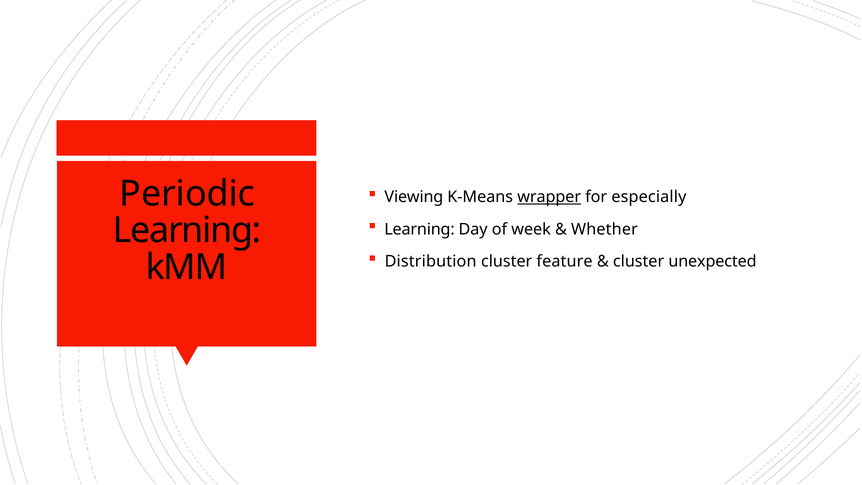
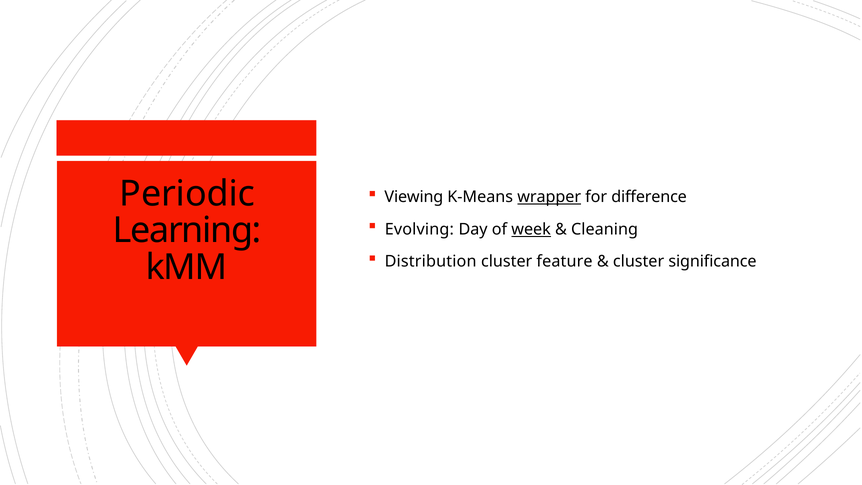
especially: especially -> difference
Learning at (419, 229): Learning -> Evolving
week underline: none -> present
Whether: Whether -> Cleaning
unexpected: unexpected -> significance
